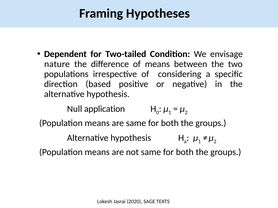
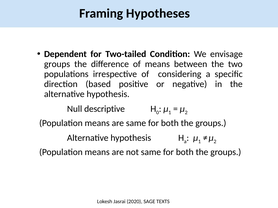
nature at (57, 64): nature -> groups
application: application -> descriptive
